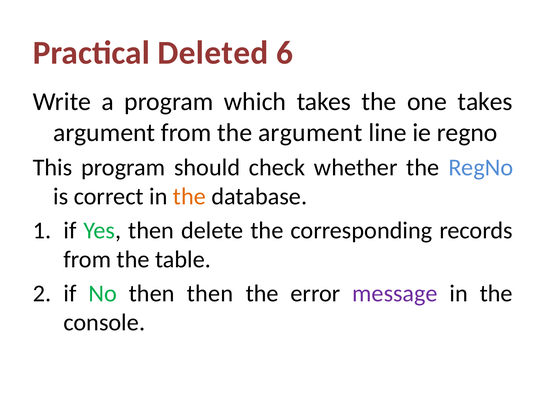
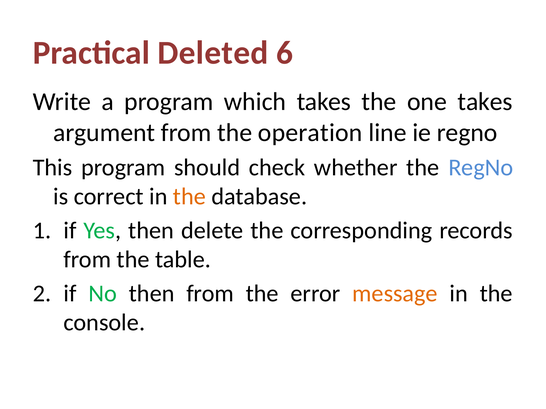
the argument: argument -> operation
then then: then -> from
message colour: purple -> orange
